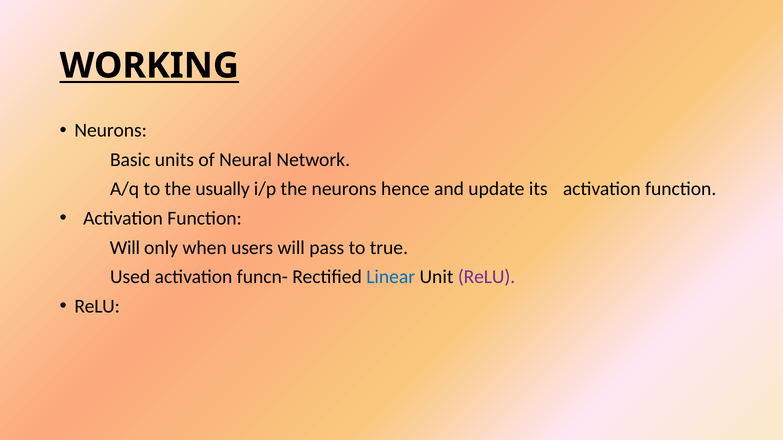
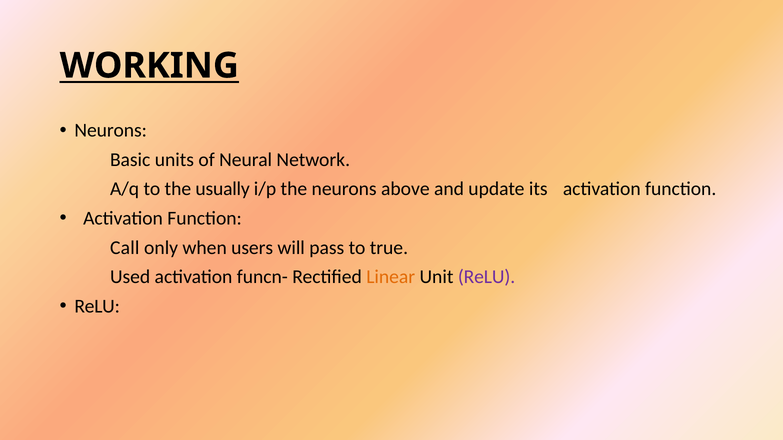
hence: hence -> above
Will at (125, 248): Will -> Call
Linear colour: blue -> orange
